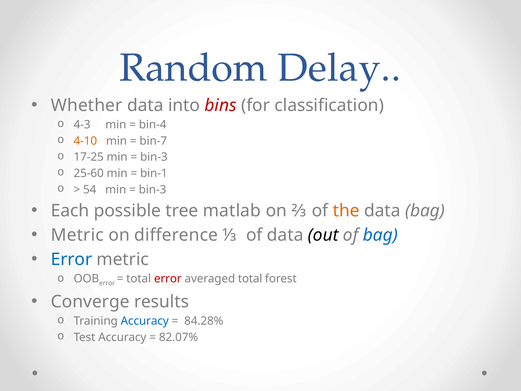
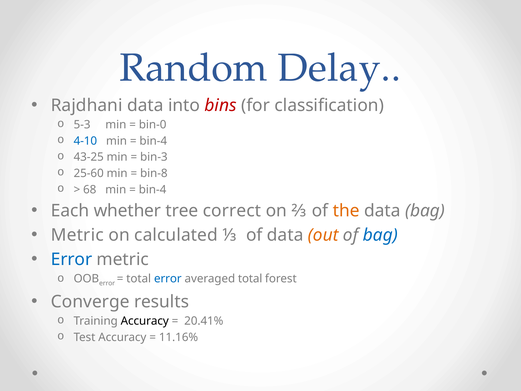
Whether: Whether -> Rajdhani
4-3: 4-3 -> 5-3
bin-4: bin-4 -> bin-0
4-10 colour: orange -> blue
bin-7 at (153, 141): bin-7 -> bin-4
17-25: 17-25 -> 43-25
bin-1: bin-1 -> bin-8
54: 54 -> 68
bin-3 at (153, 189): bin-3 -> bin-4
possible: possible -> whether
matlab: matlab -> correct
difference: difference -> calculated
out colour: black -> orange
error at (168, 279) colour: red -> blue
Accuracy at (145, 321) colour: blue -> black
84.28%: 84.28% -> 20.41%
82.07%: 82.07% -> 11.16%
